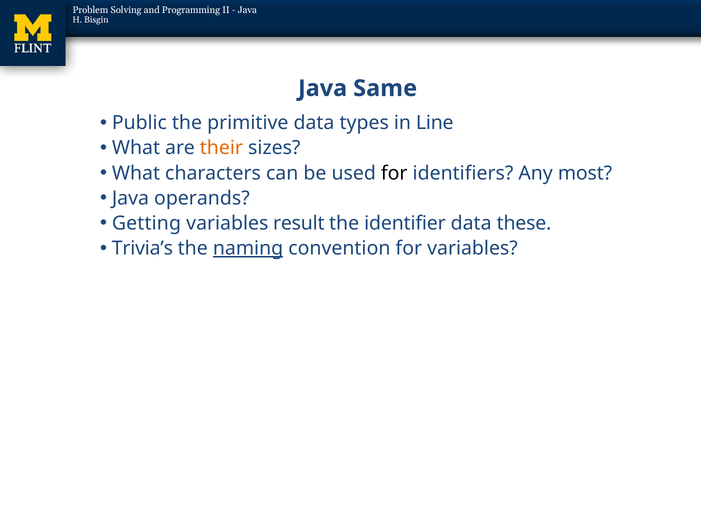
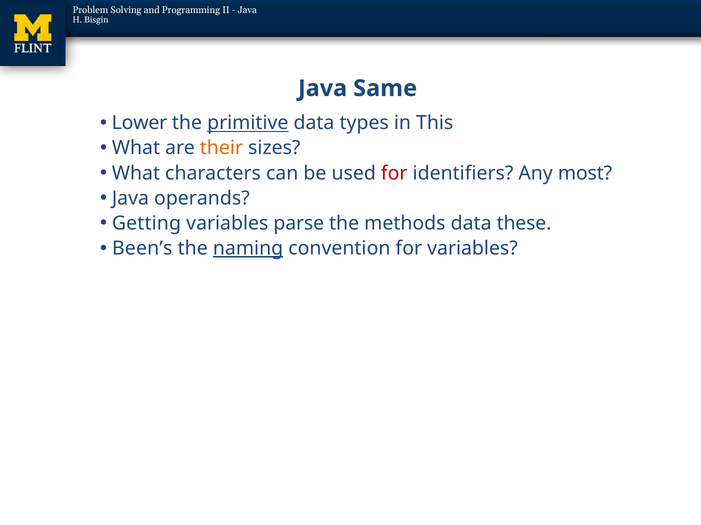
Public: Public -> Lower
primitive underline: none -> present
Line: Line -> This
for at (394, 173) colour: black -> red
result: result -> parse
identifier: identifier -> methods
Trivia’s: Trivia’s -> Been’s
